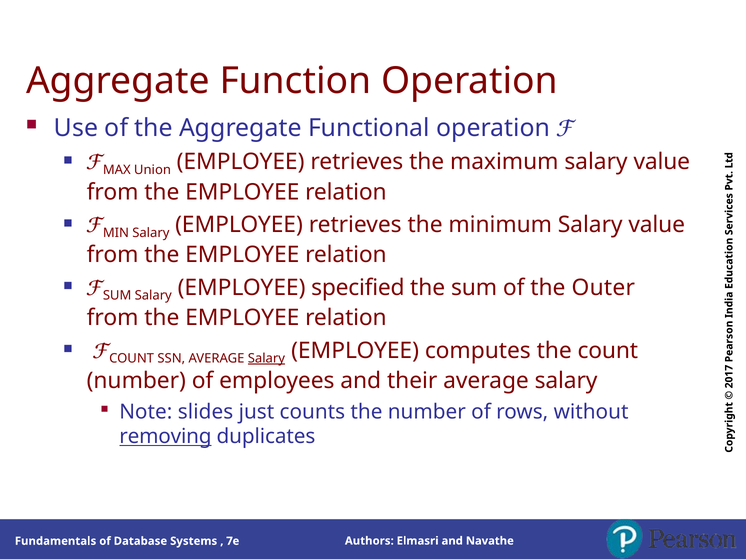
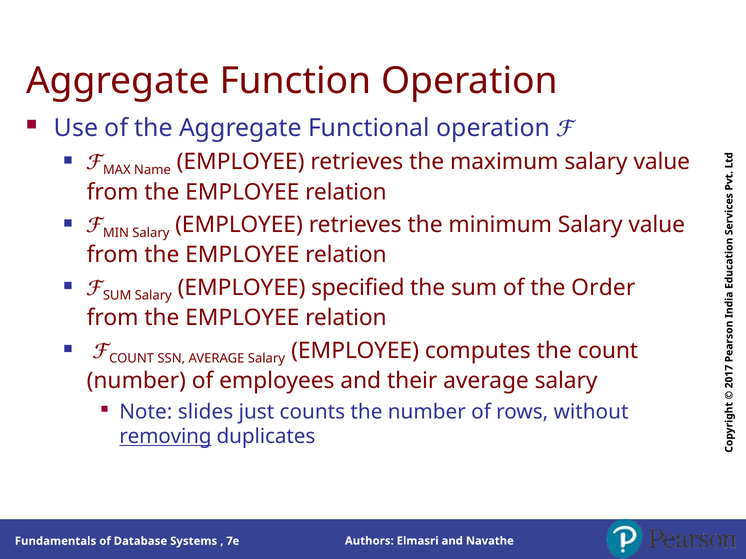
Union: Union -> Name
Outer: Outer -> Order
Salary at (266, 359) underline: present -> none
